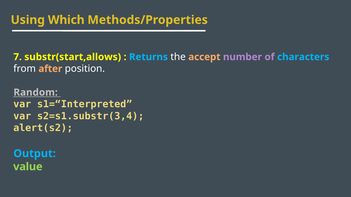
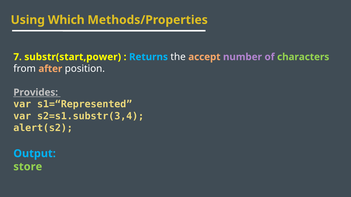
substr(start,allows: substr(start,allows -> substr(start,power
characters colour: light blue -> light green
Random: Random -> Provides
s1=“Interpreted: s1=“Interpreted -> s1=“Represented
value: value -> store
